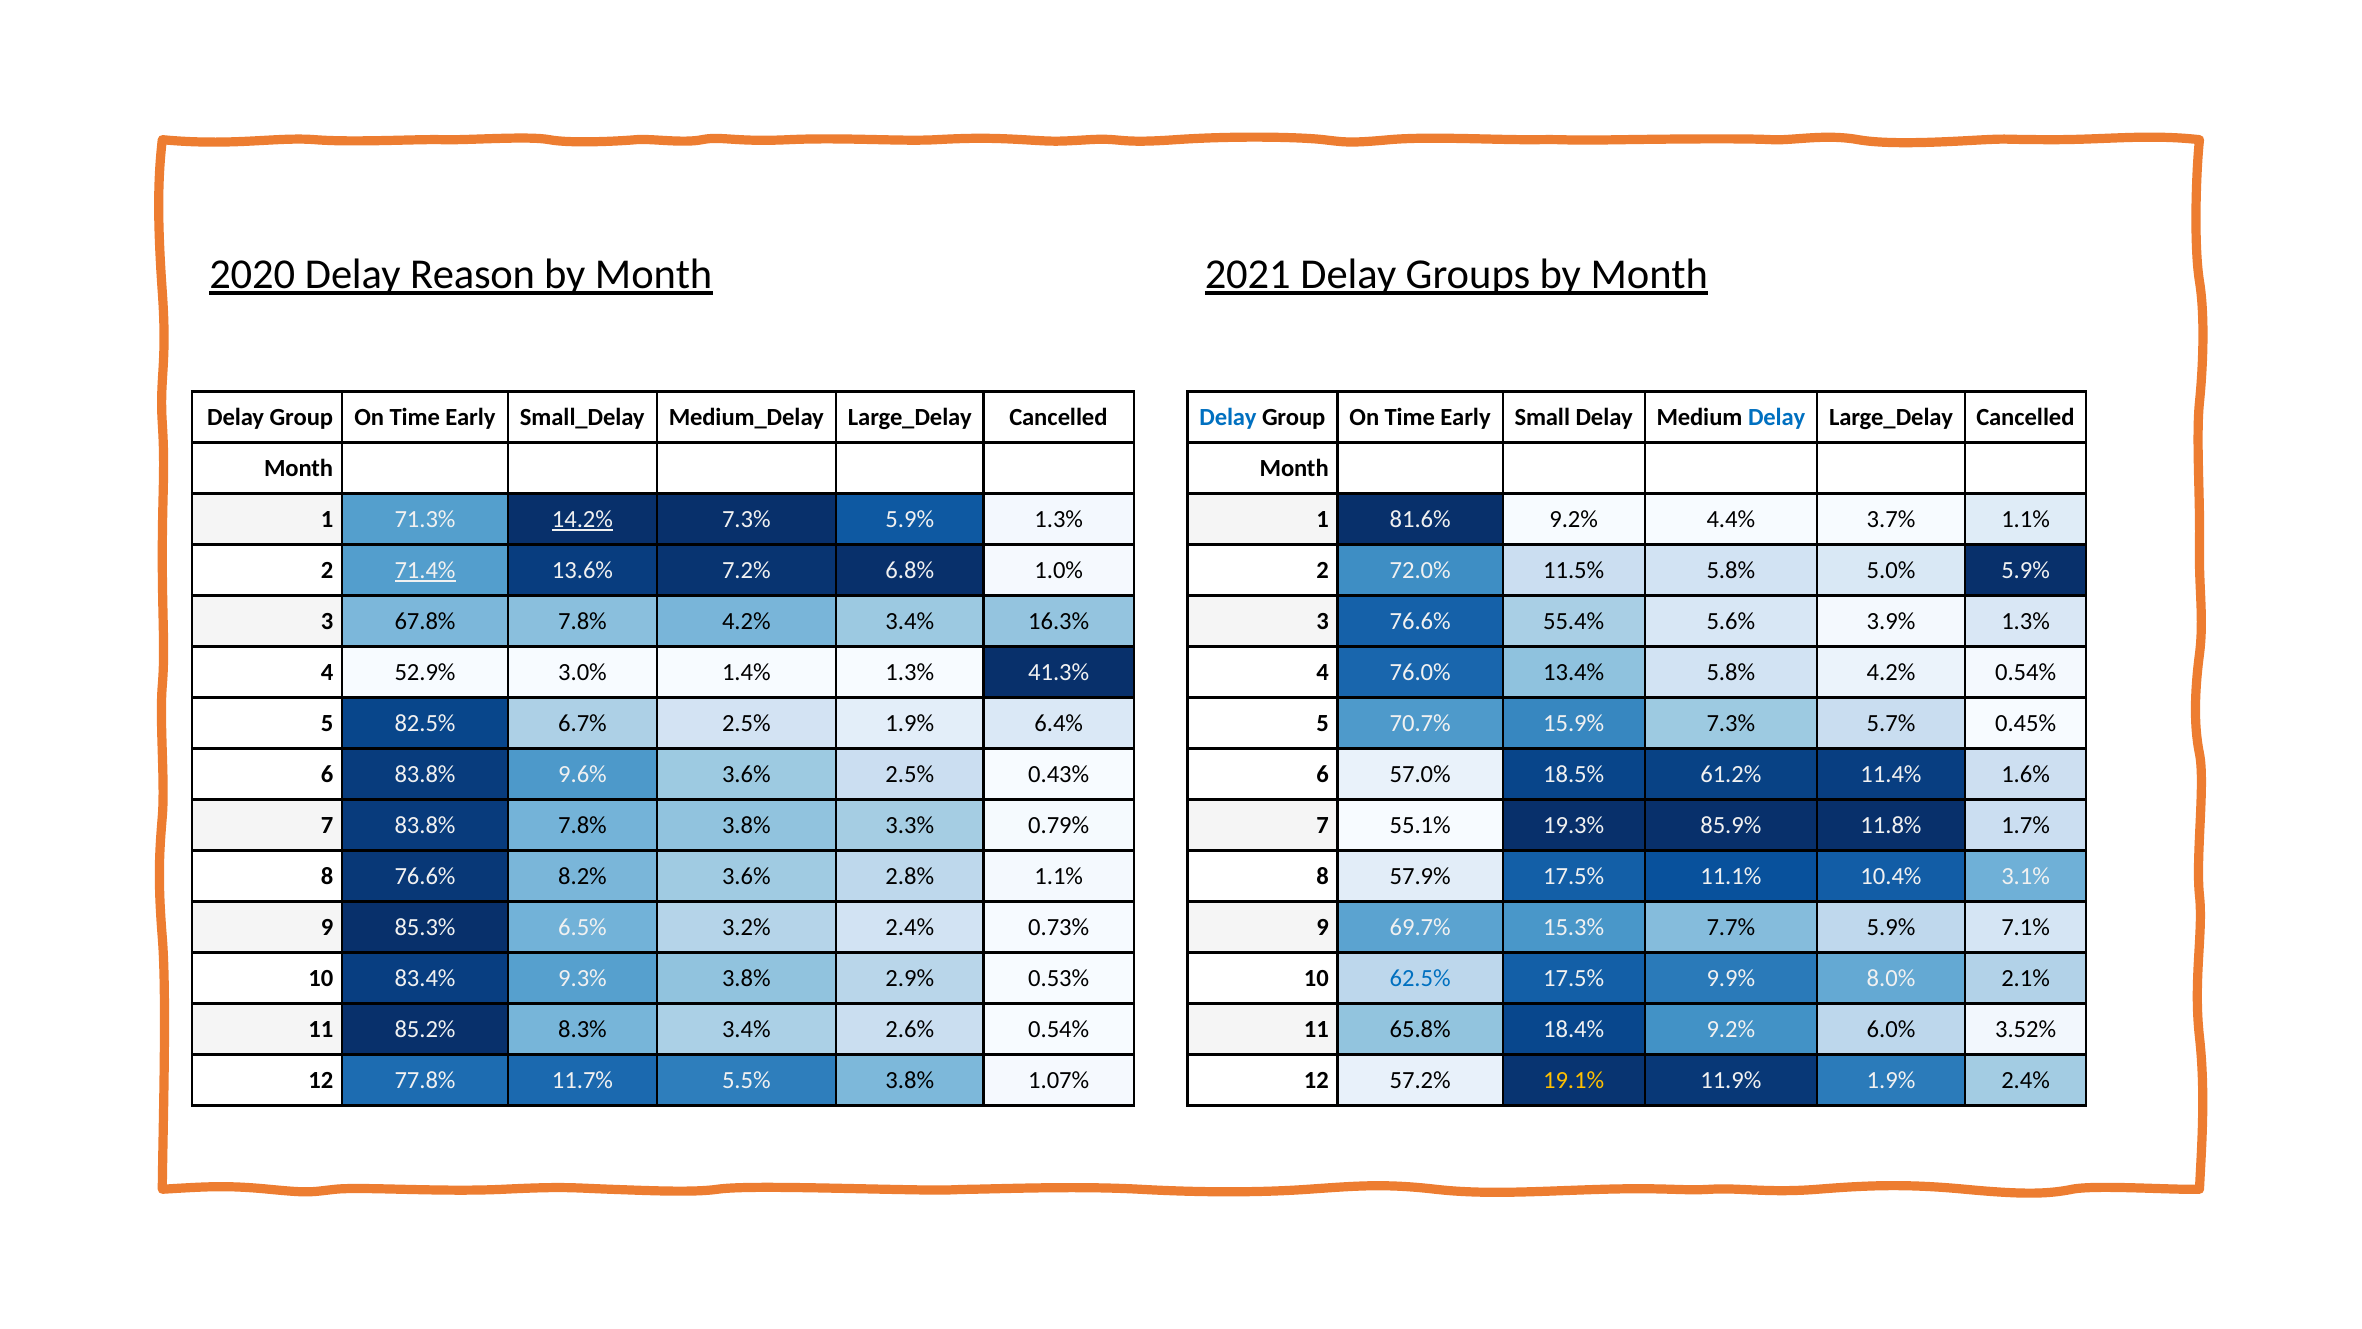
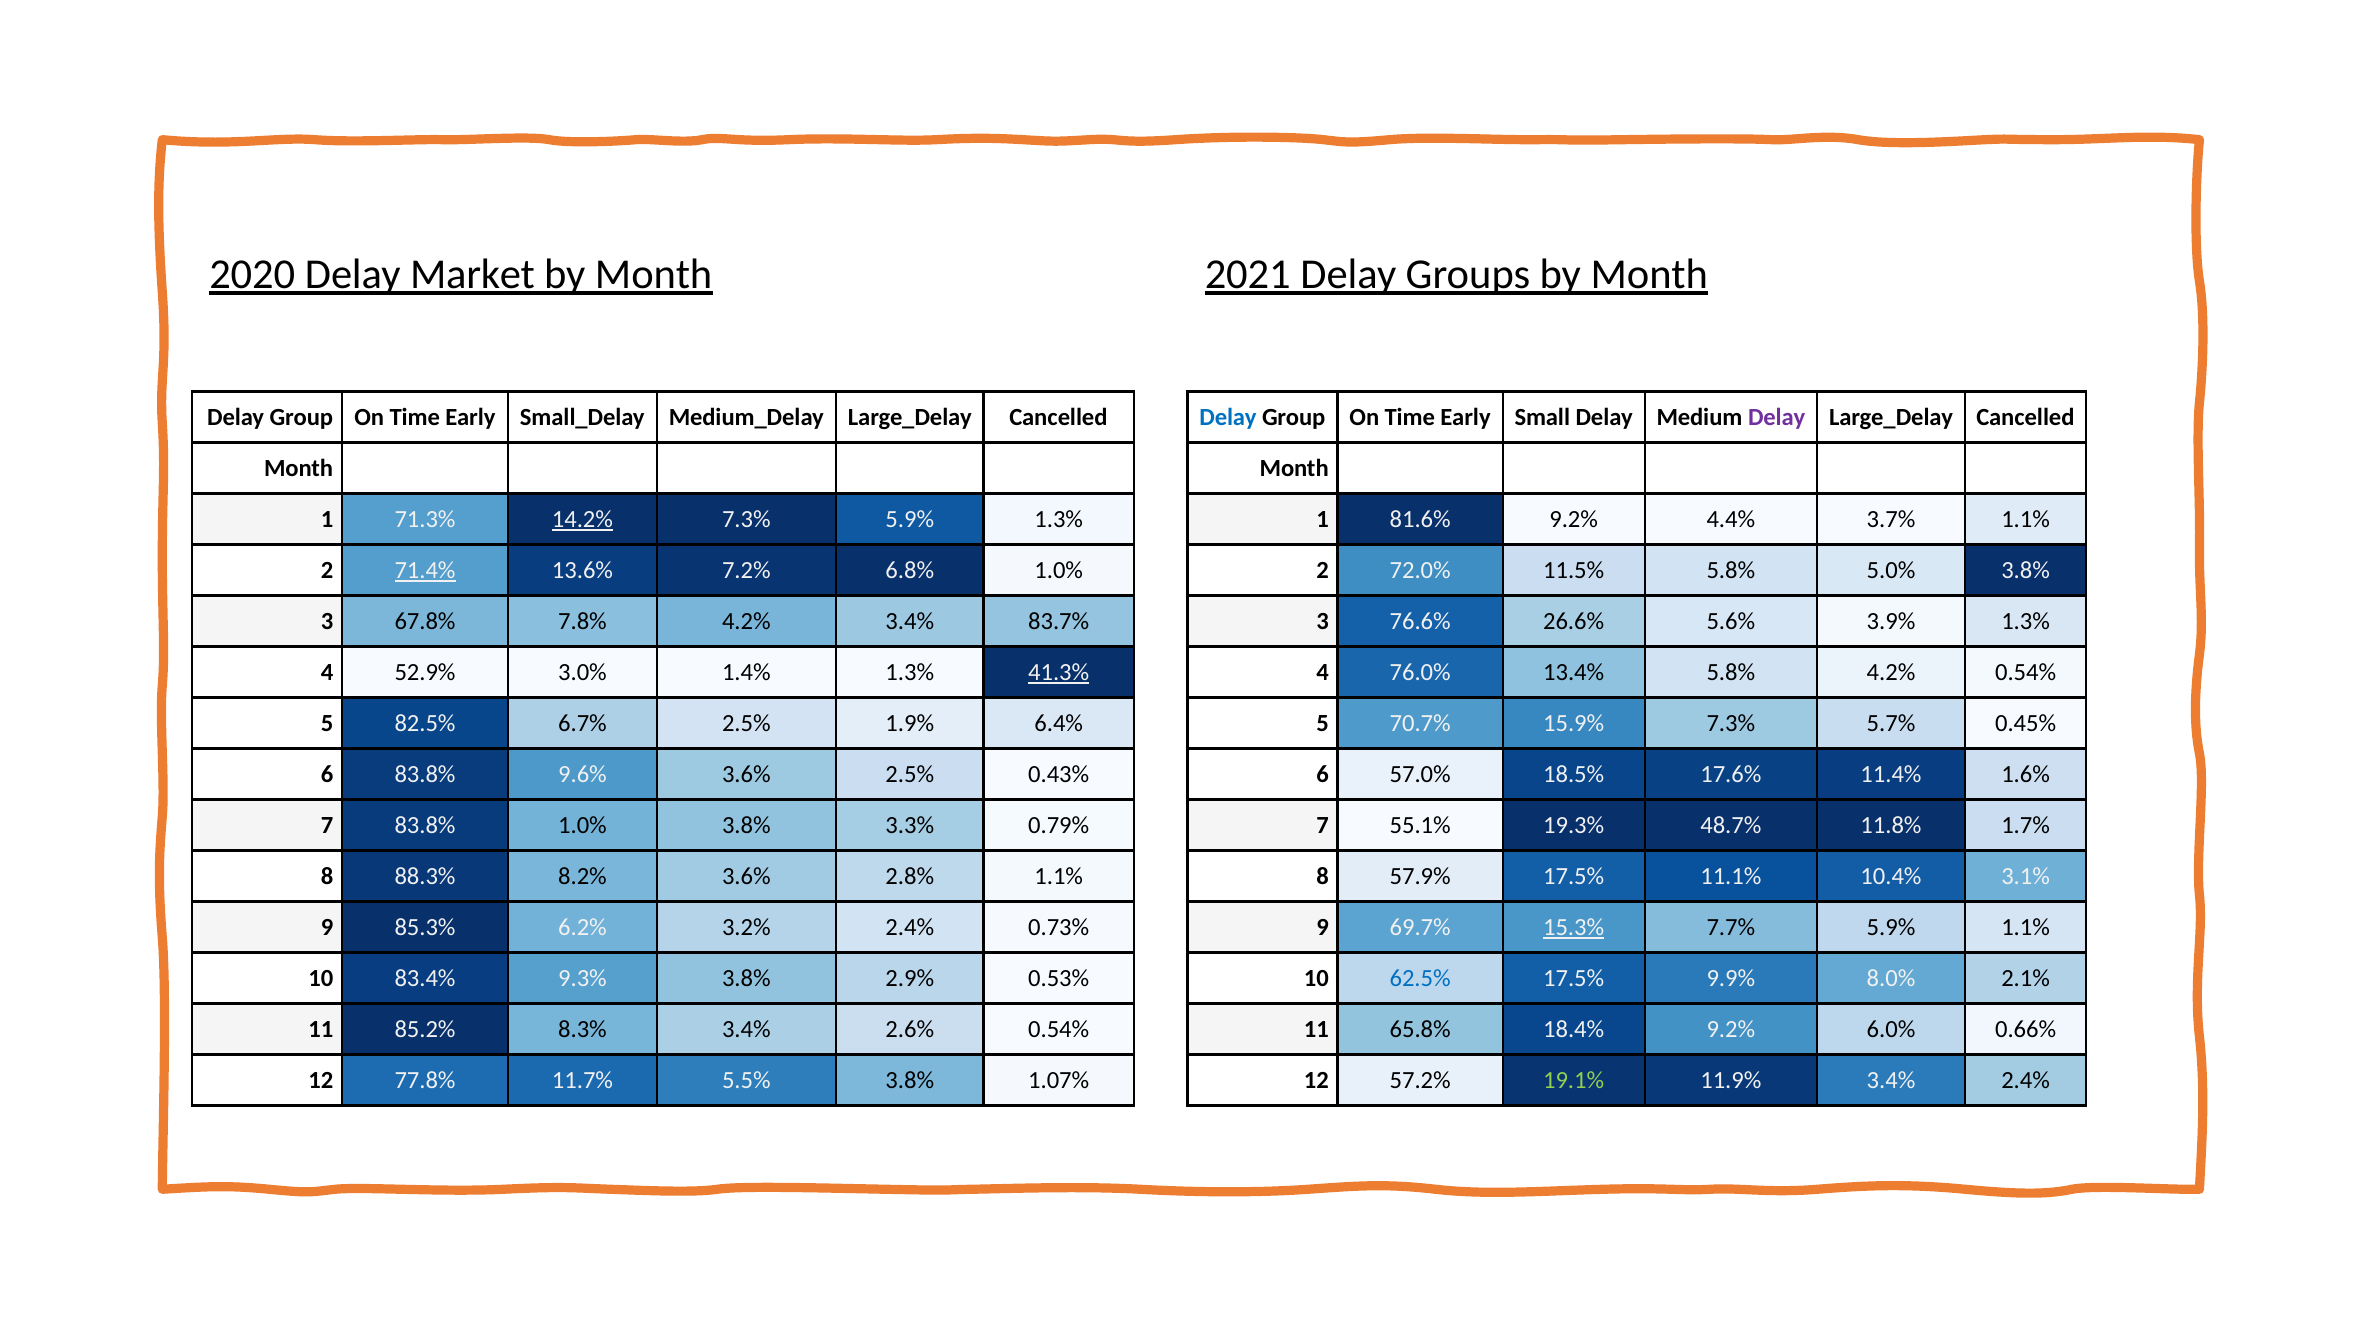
Reason: Reason -> Market
Delay at (1777, 417) colour: blue -> purple
5.0% 5.9%: 5.9% -> 3.8%
16.3%: 16.3% -> 83.7%
55.4%: 55.4% -> 26.6%
41.3% underline: none -> present
61.2%: 61.2% -> 17.6%
83.8% 7.8%: 7.8% -> 1.0%
85.9%: 85.9% -> 48.7%
8 76.6%: 76.6% -> 88.3%
6.5%: 6.5% -> 6.2%
15.3% underline: none -> present
5.9% 7.1%: 7.1% -> 1.1%
3.52%: 3.52% -> 0.66%
19.1% colour: yellow -> light green
11.9% 1.9%: 1.9% -> 3.4%
